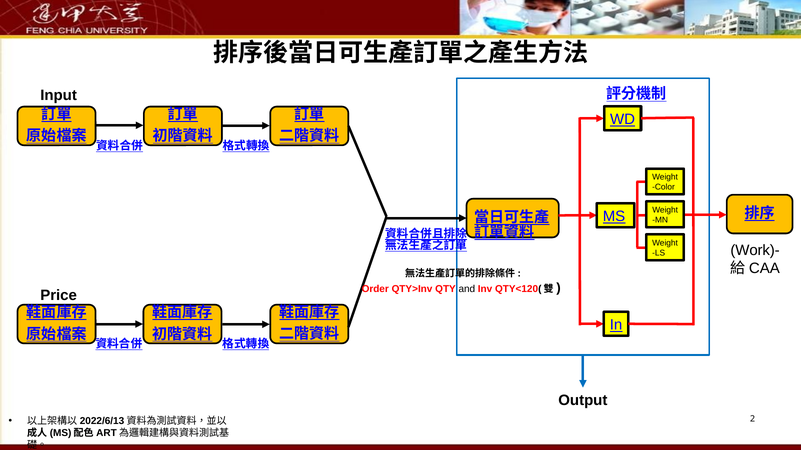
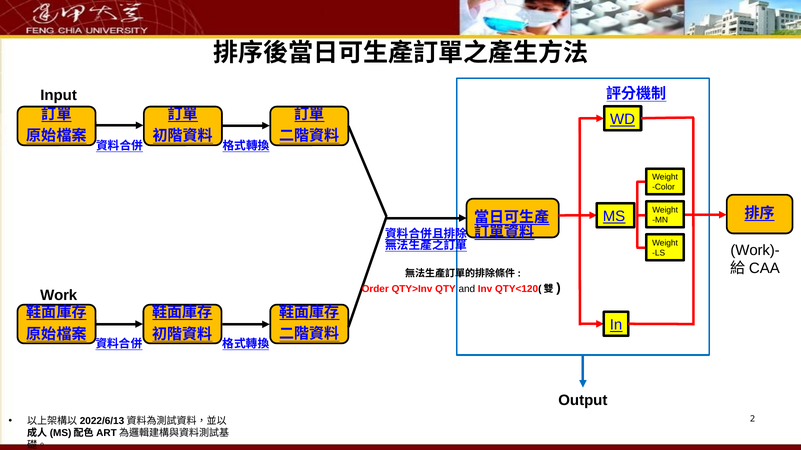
Price: Price -> Work
